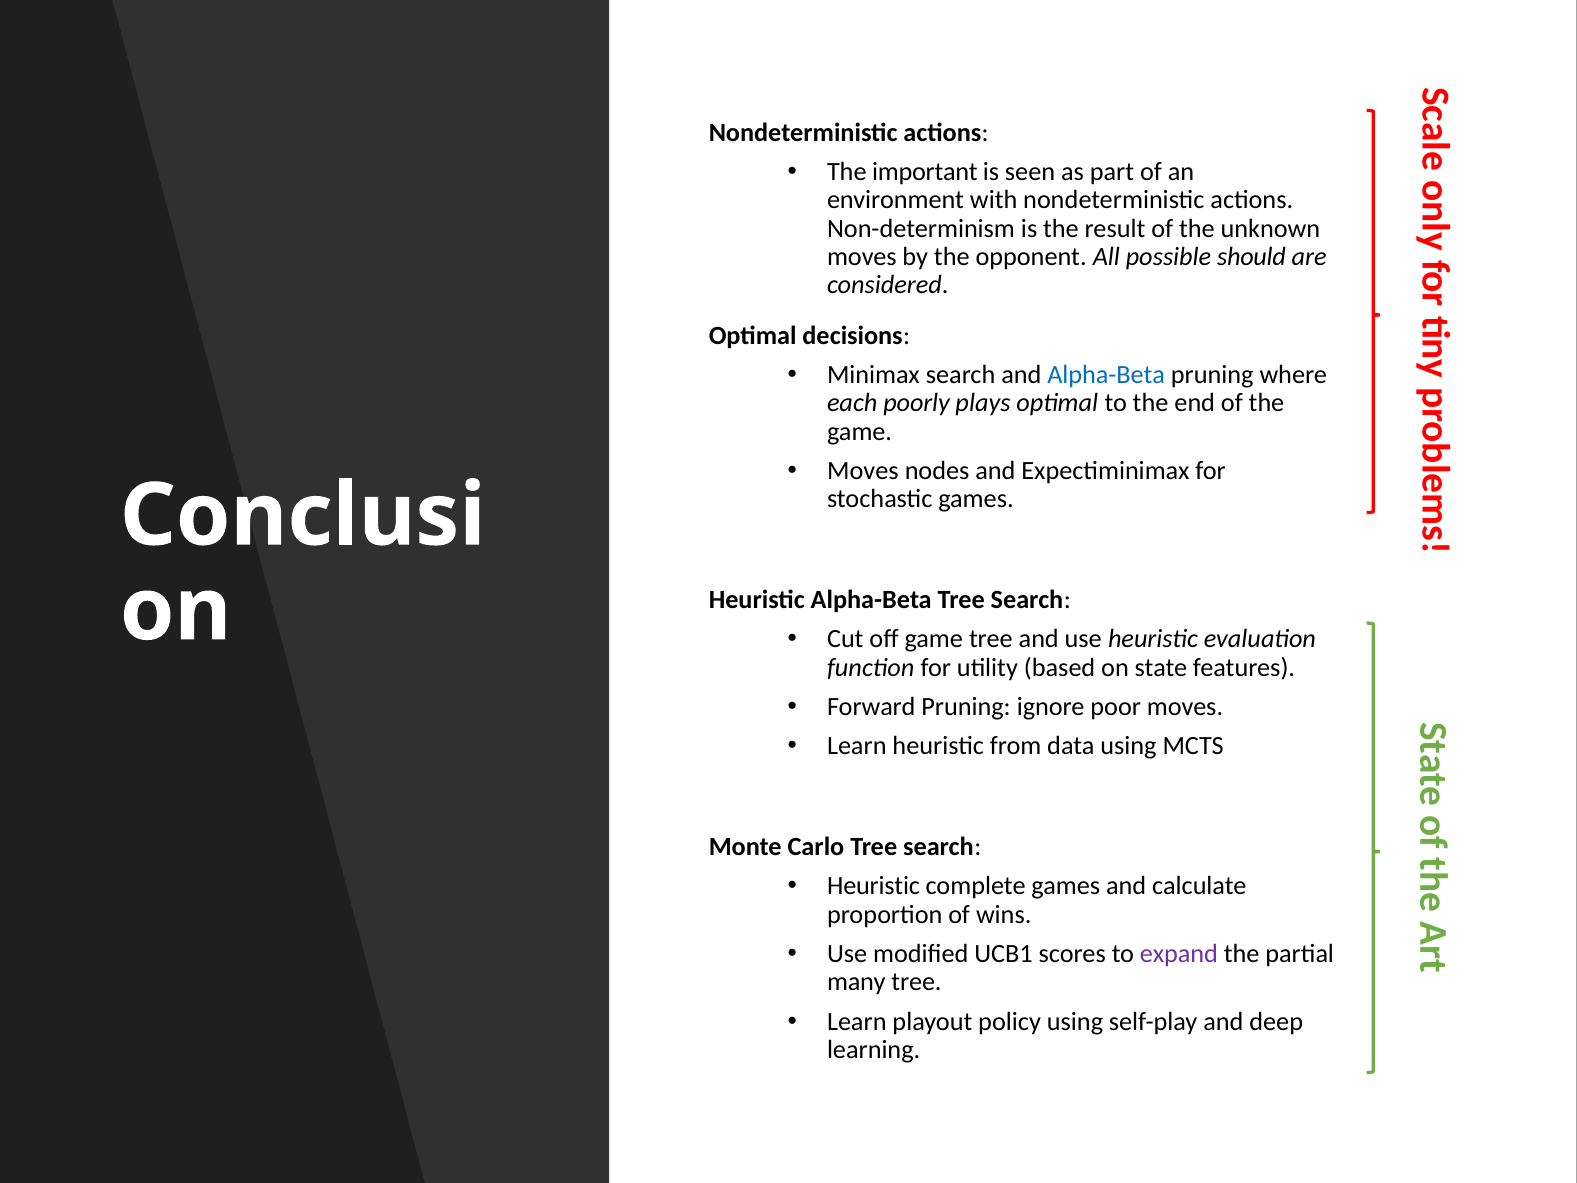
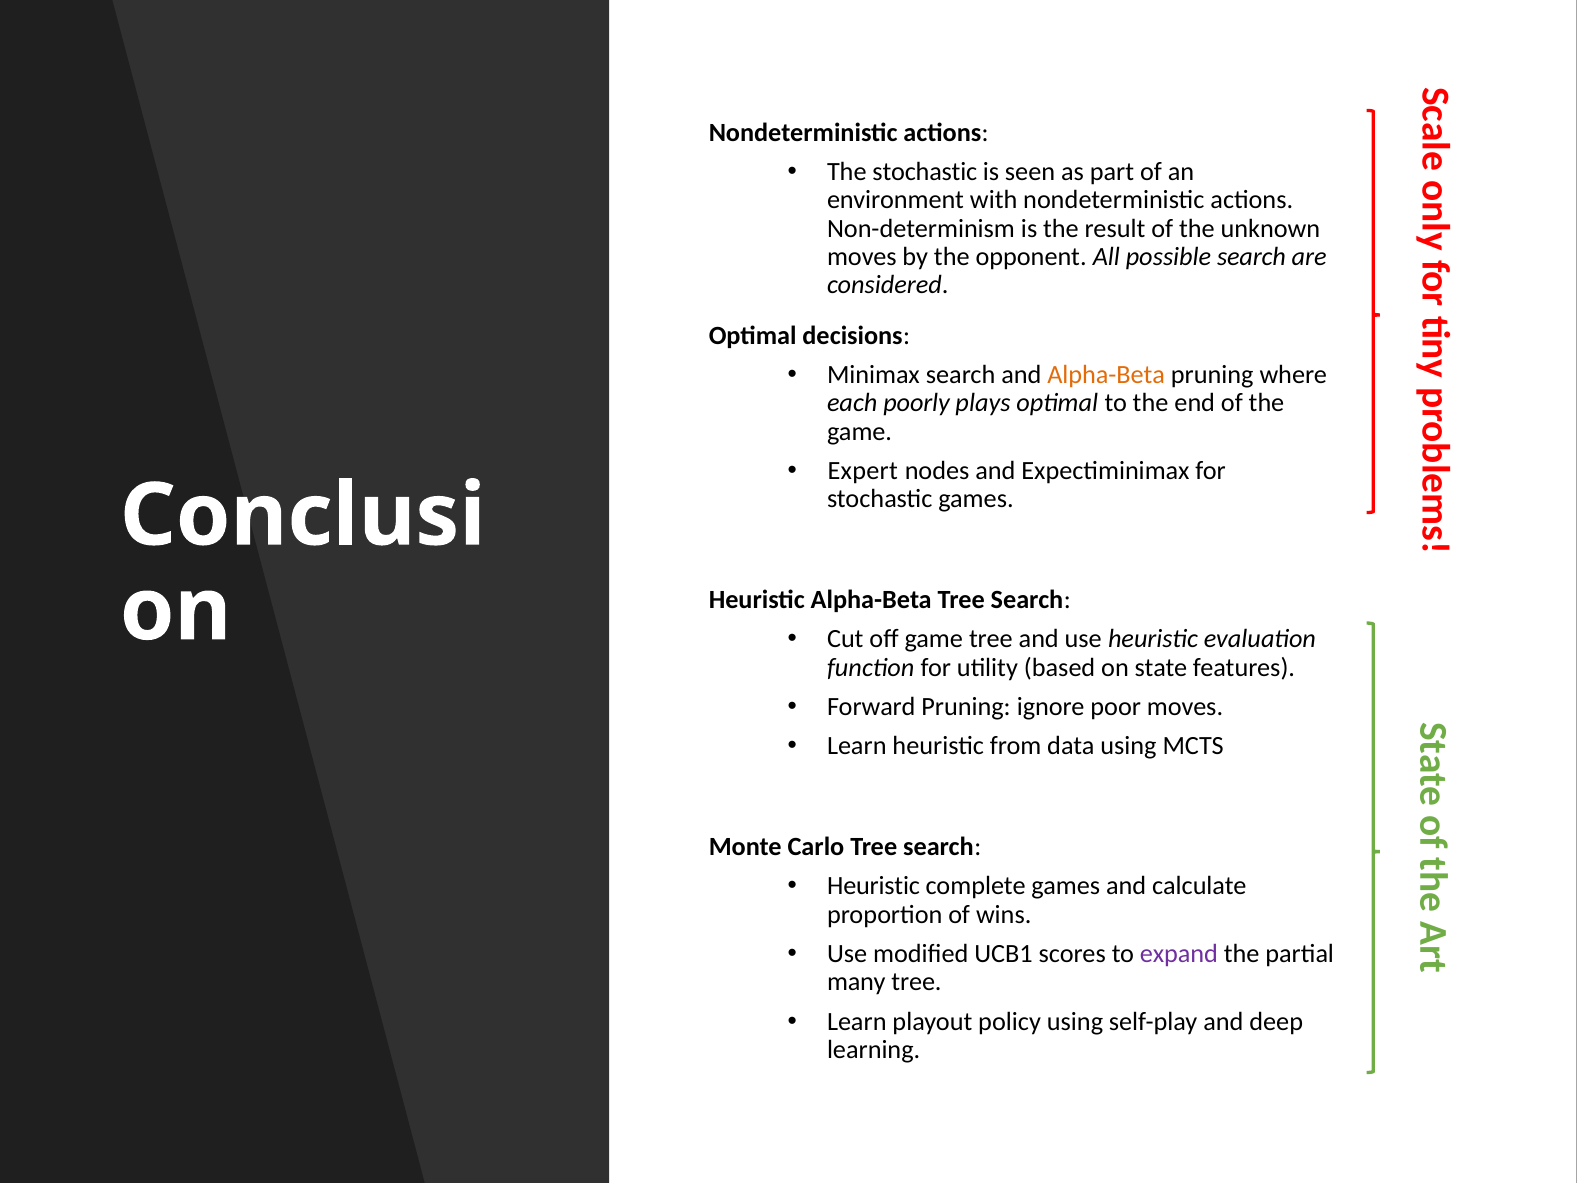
The important: important -> stochastic
possible should: should -> search
Alpha-Beta at (1106, 375) colour: blue -> orange
Moves at (863, 471): Moves -> Expert
